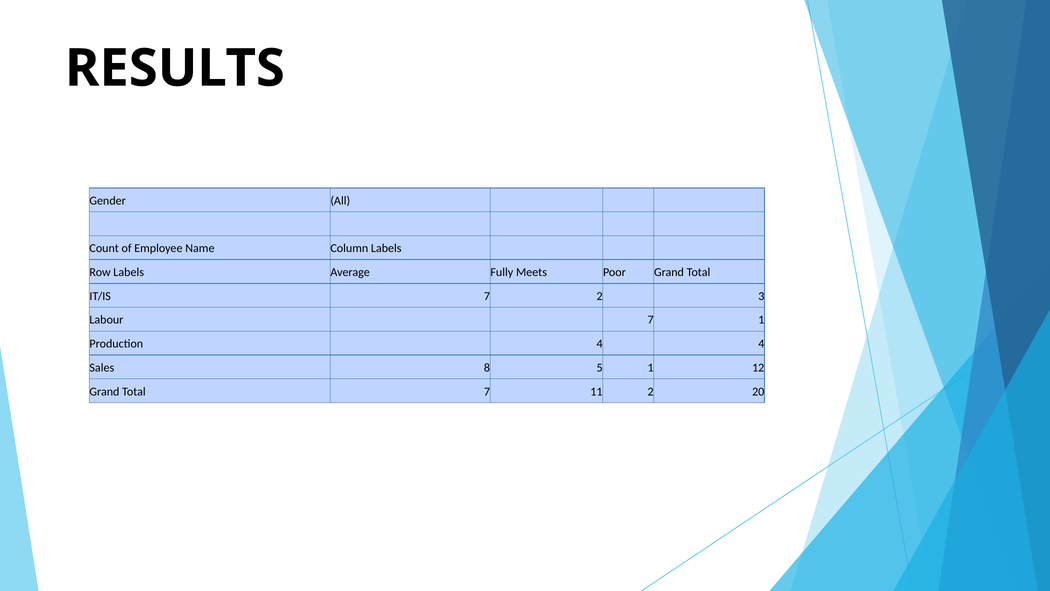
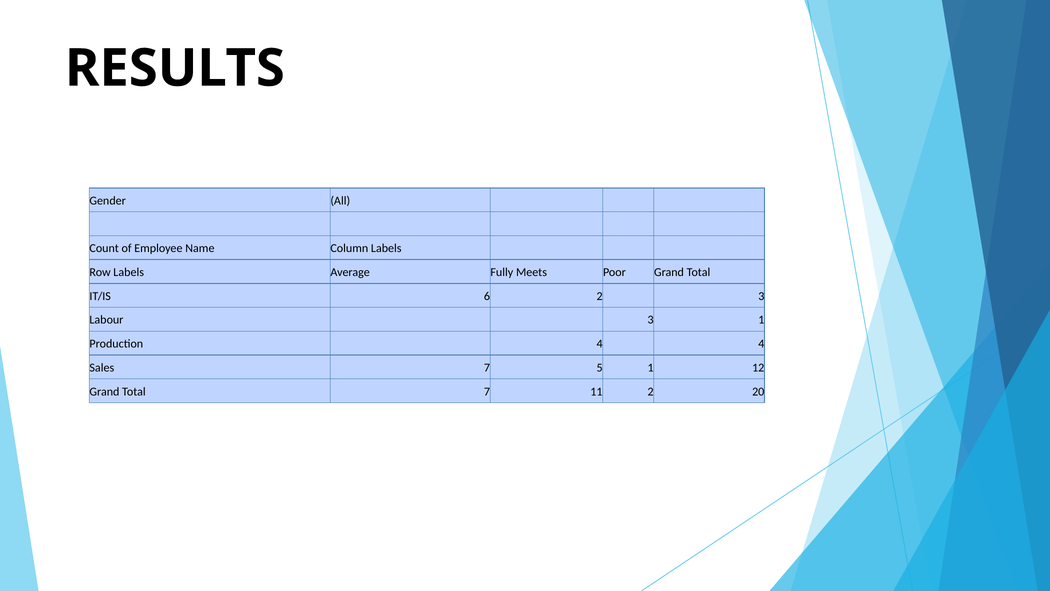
IT/IS 7: 7 -> 6
Labour 7: 7 -> 3
Sales 8: 8 -> 7
